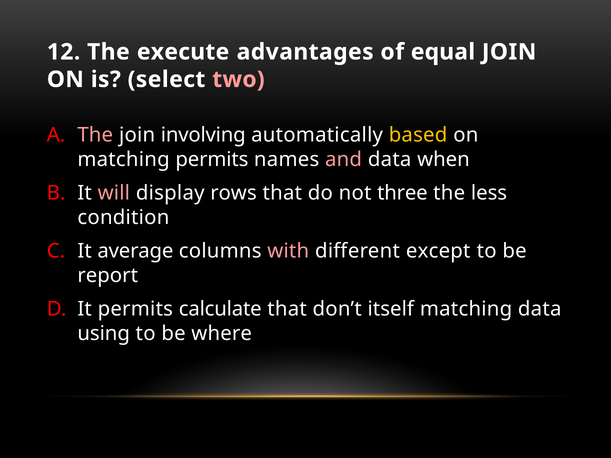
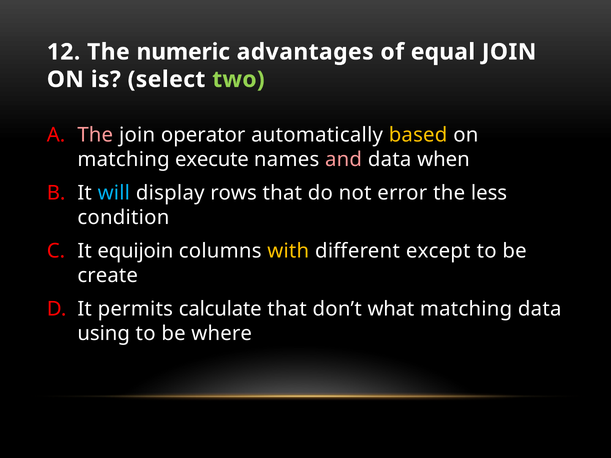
execute: execute -> numeric
two colour: pink -> light green
involving: involving -> operator
matching permits: permits -> execute
will colour: pink -> light blue
three: three -> error
average: average -> equijoin
with colour: pink -> yellow
report: report -> create
itself: itself -> what
